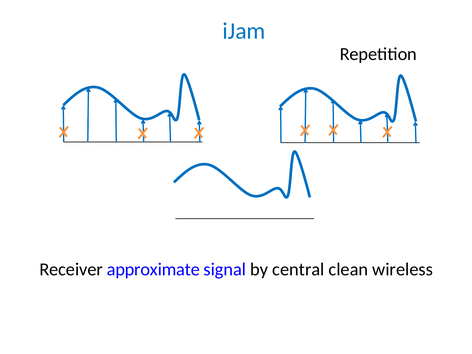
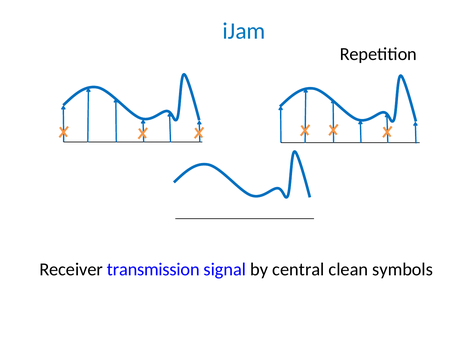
approximate: approximate -> transmission
wireless: wireless -> symbols
